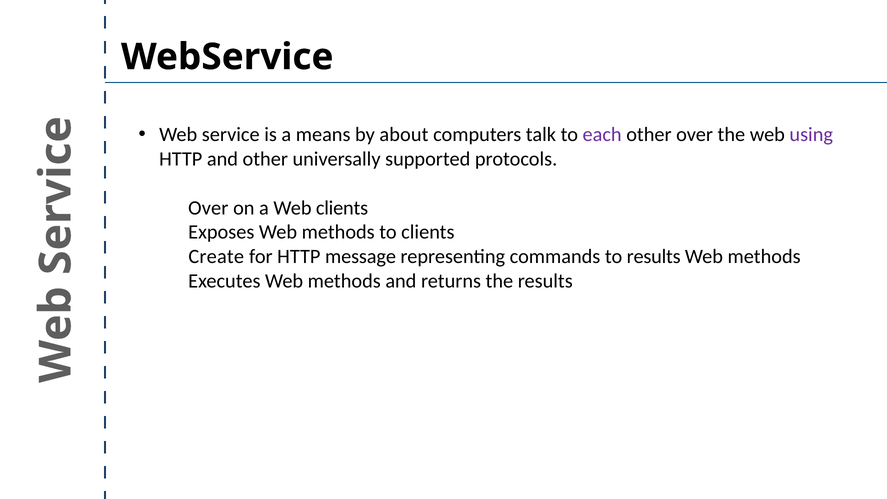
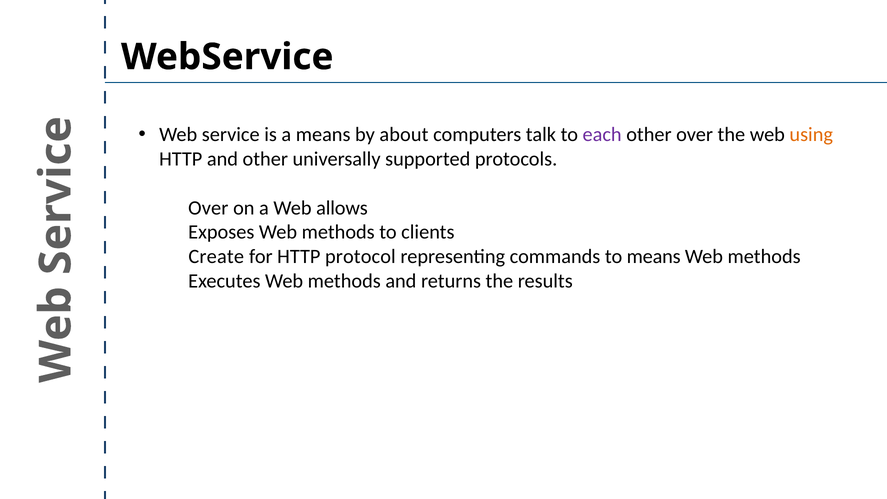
using colour: purple -> orange
Web clients: clients -> allows
message: message -> protocol
to results: results -> means
